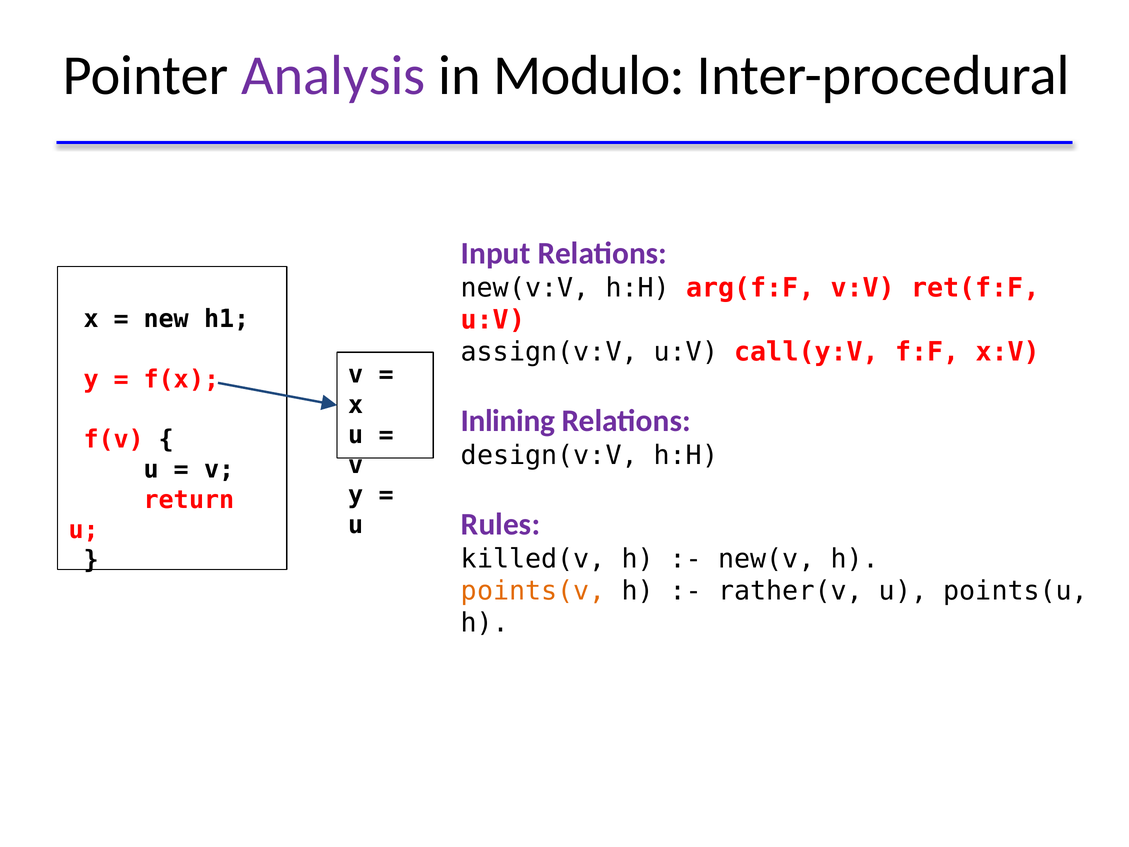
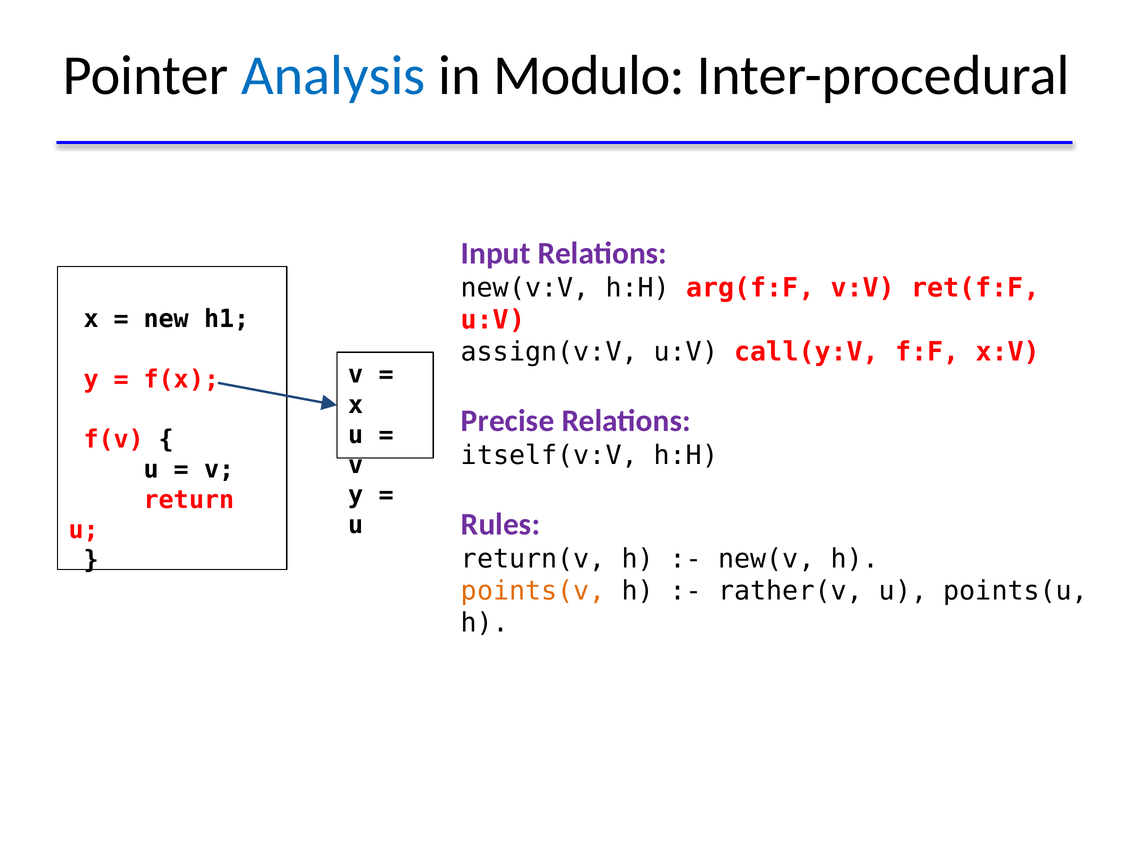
Analysis colour: purple -> blue
Inlining: Inlining -> Precise
design(v:V: design(v:V -> itself(v:V
killed(v: killed(v -> return(v
